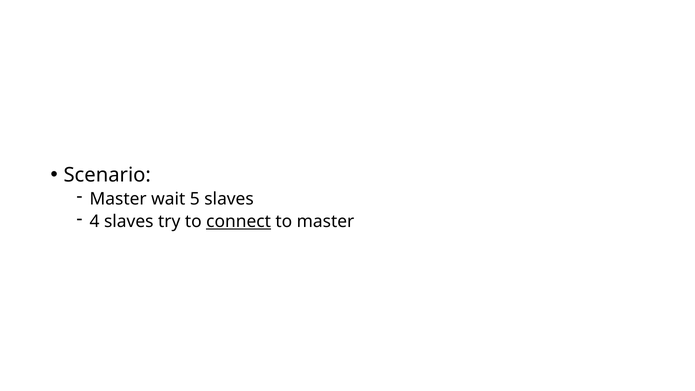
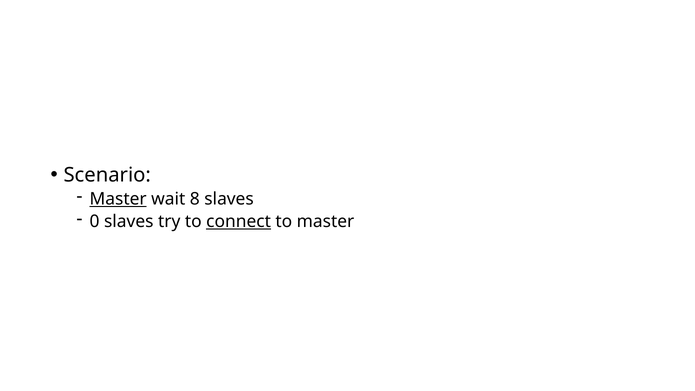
Master at (118, 199) underline: none -> present
5: 5 -> 8
4: 4 -> 0
